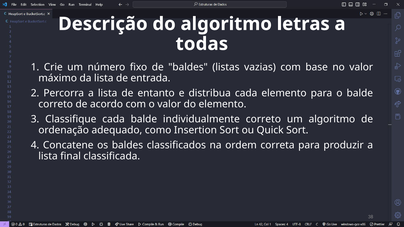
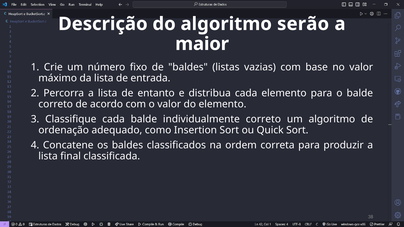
letras: letras -> serão
todas: todas -> maior
